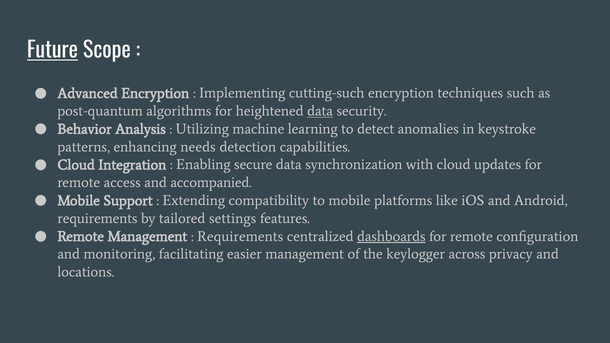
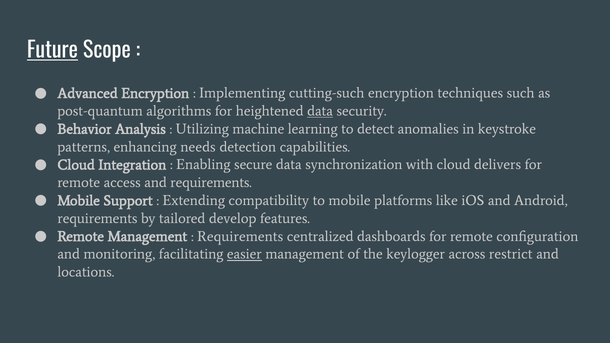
updates: updates -> delivers
and accompanied: accompanied -> requirements
settings: settings -> develop
dashboards underline: present -> none
easier underline: none -> present
privacy: privacy -> restrict
